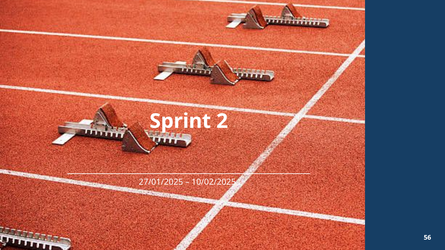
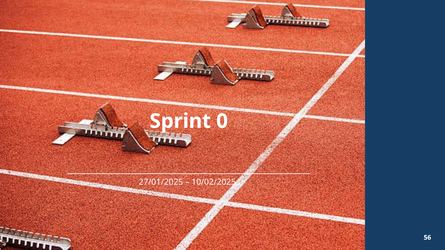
2: 2 -> 0
